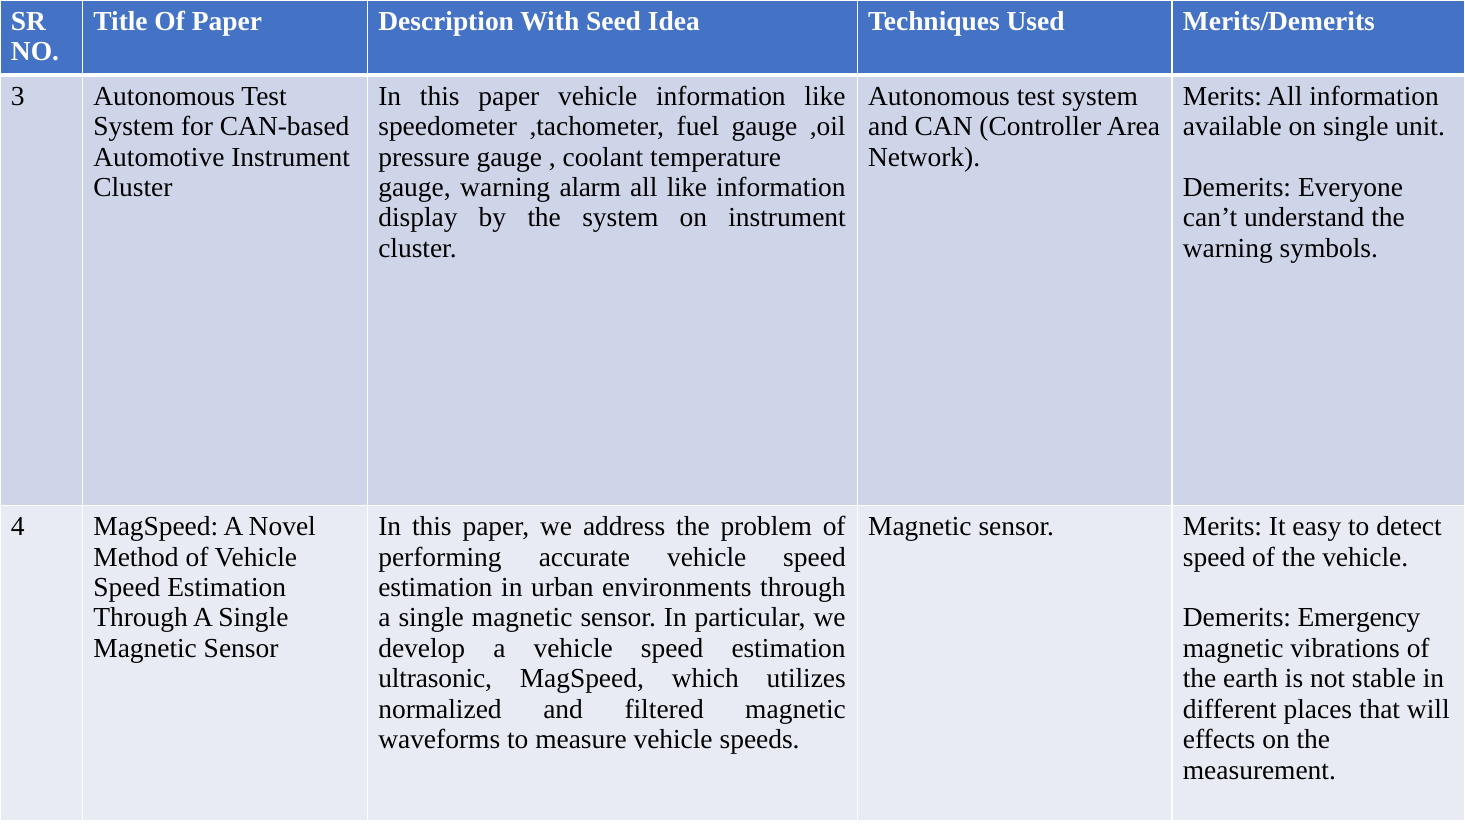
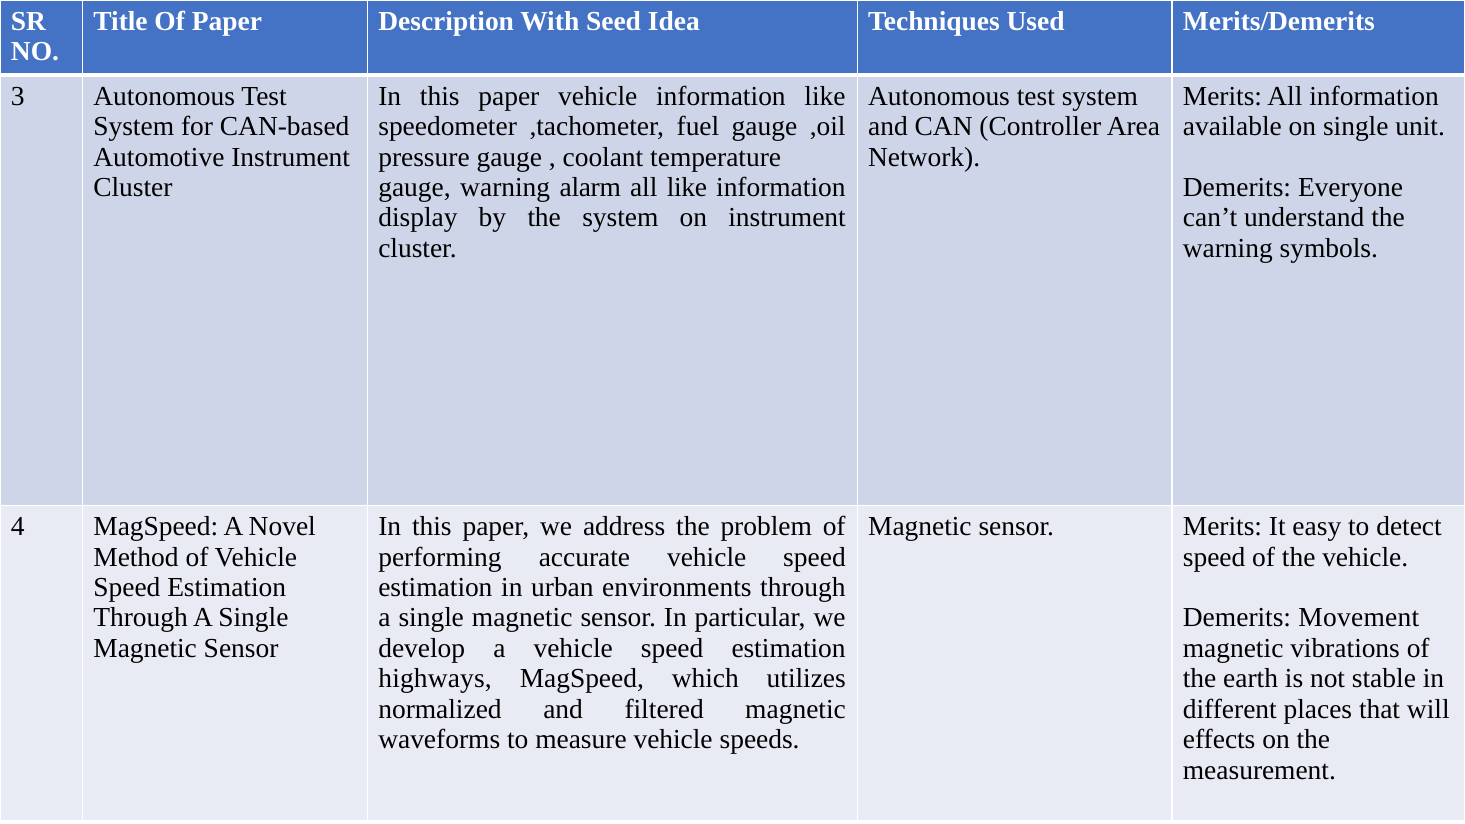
Emergency: Emergency -> Movement
ultrasonic: ultrasonic -> highways
